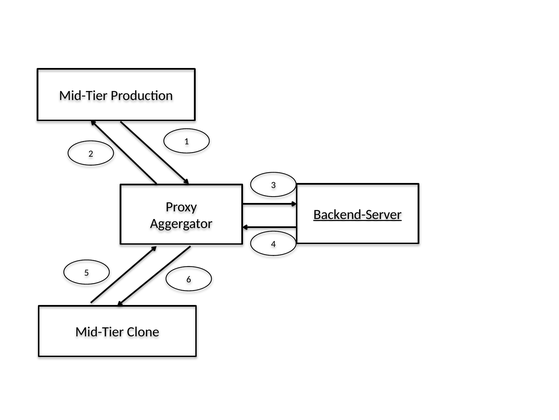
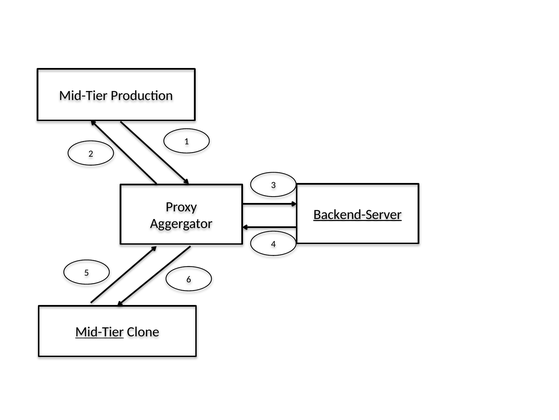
Mid-Tier at (100, 331) underline: none -> present
